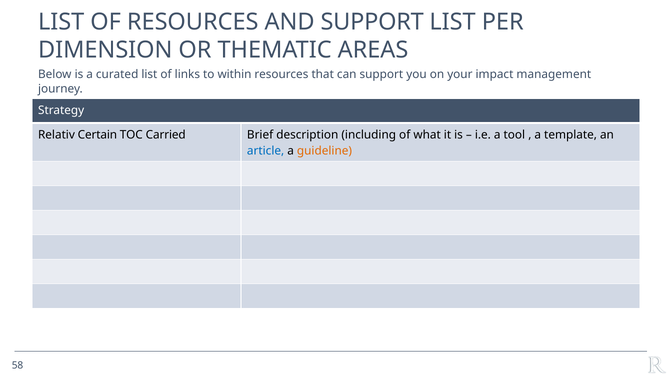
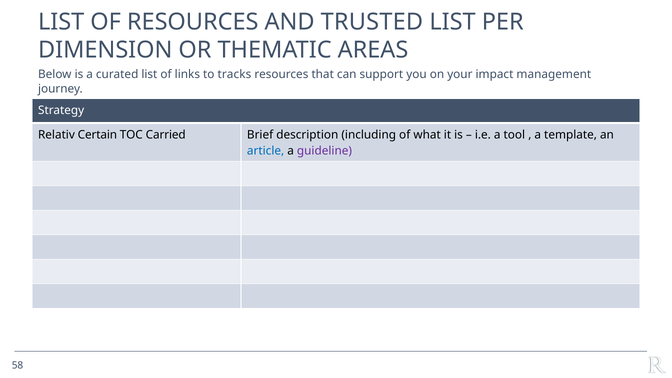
AND SUPPORT: SUPPORT -> TRUSTED
within: within -> tracks
guideline colour: orange -> purple
